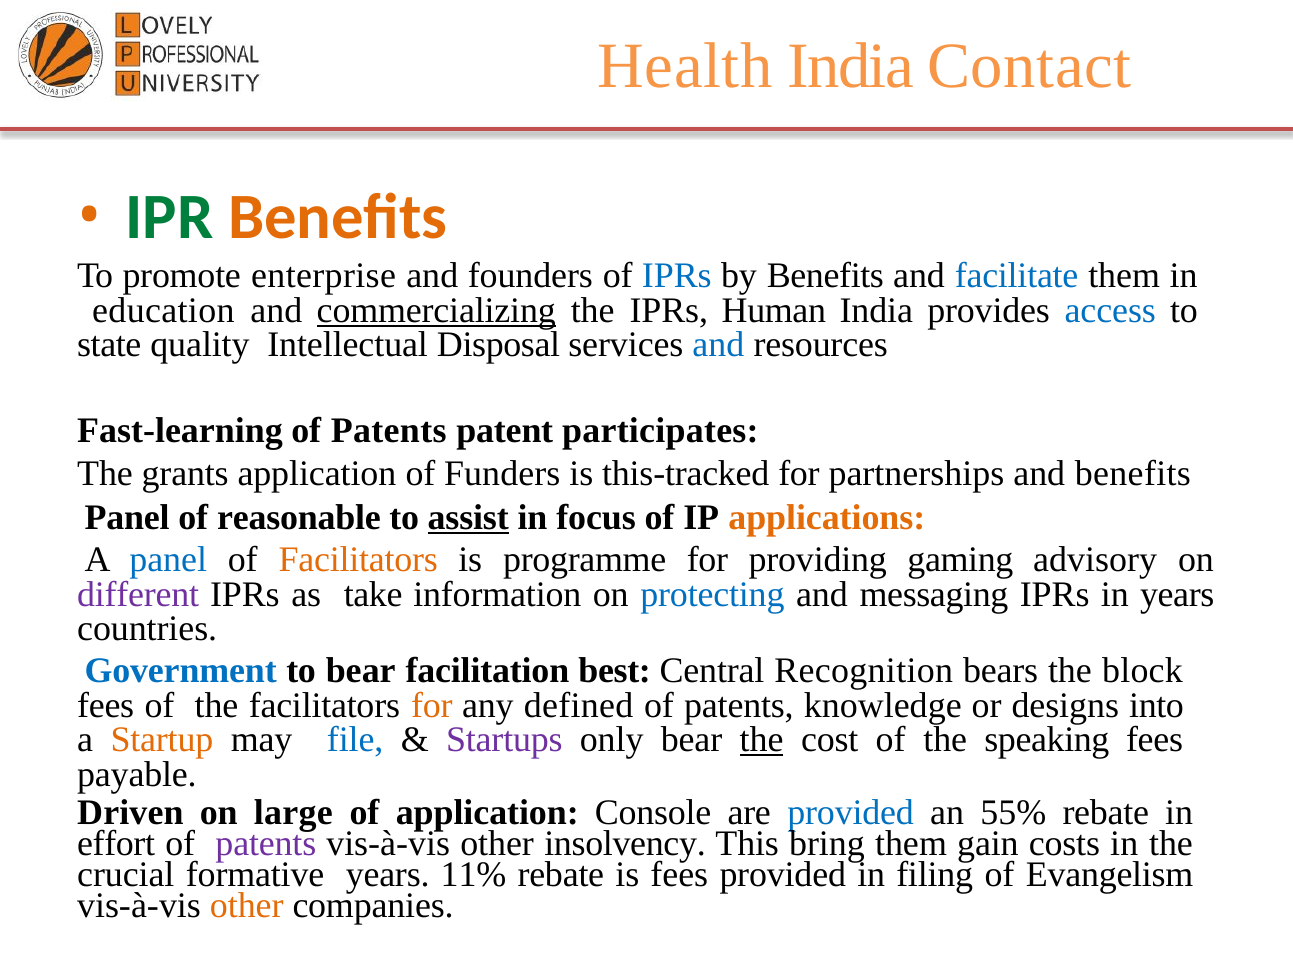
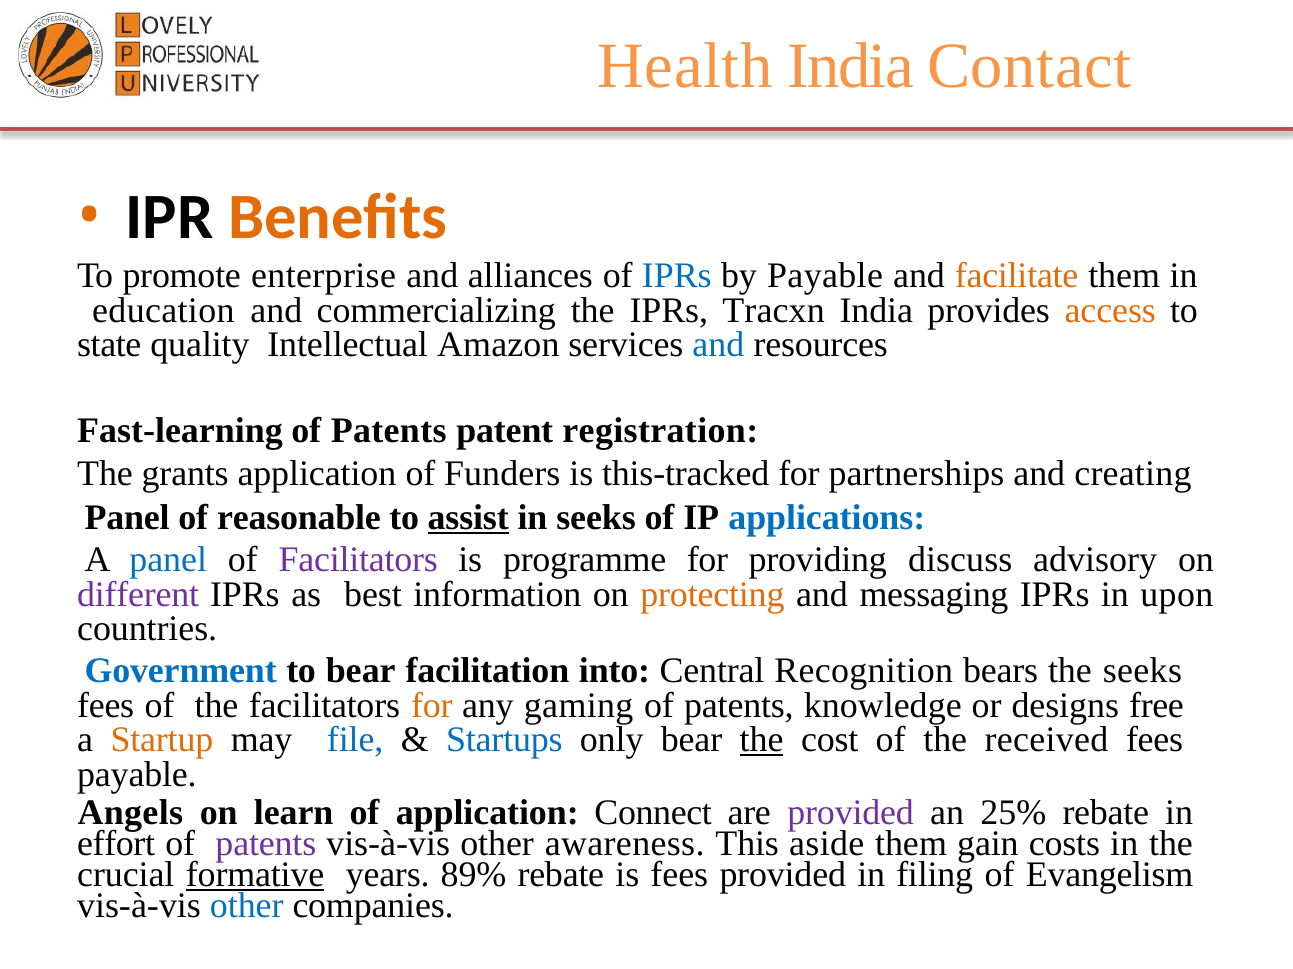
IPR colour: green -> black
founders: founders -> alliances
by Benefits: Benefits -> Payable
facilitate colour: blue -> orange
commercializing underline: present -> none
Human: Human -> Tracxn
access colour: blue -> orange
Disposal: Disposal -> Amazon
participates: participates -> registration
and benefits: benefits -> creating
in focus: focus -> seeks
applications colour: orange -> blue
Facilitators at (358, 560) colour: orange -> purple
gaming: gaming -> discuss
take: take -> best
protecting colour: blue -> orange
in years: years -> upon
best: best -> into
the block: block -> seeks
defined: defined -> gaming
into: into -> free
Startups colour: purple -> blue
speaking: speaking -> received
Driven: Driven -> Angels
large: large -> learn
Console: Console -> Connect
provided at (851, 813) colour: blue -> purple
55%: 55% -> 25%
insolvency: insolvency -> awareness
bring: bring -> aside
formative underline: none -> present
11%: 11% -> 89%
other at (247, 906) colour: orange -> blue
